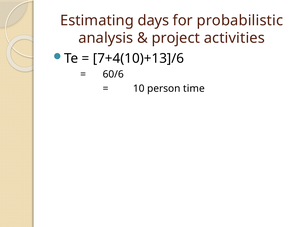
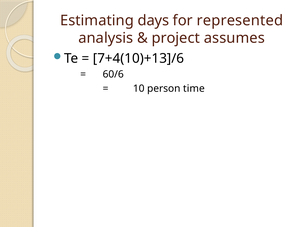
probabilistic: probabilistic -> represented
activities: activities -> assumes
